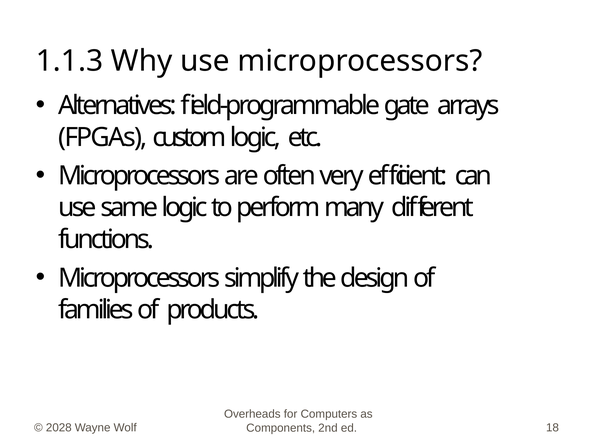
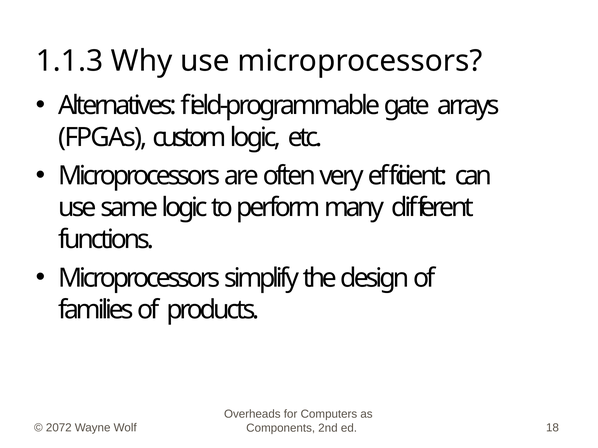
2028: 2028 -> 2072
